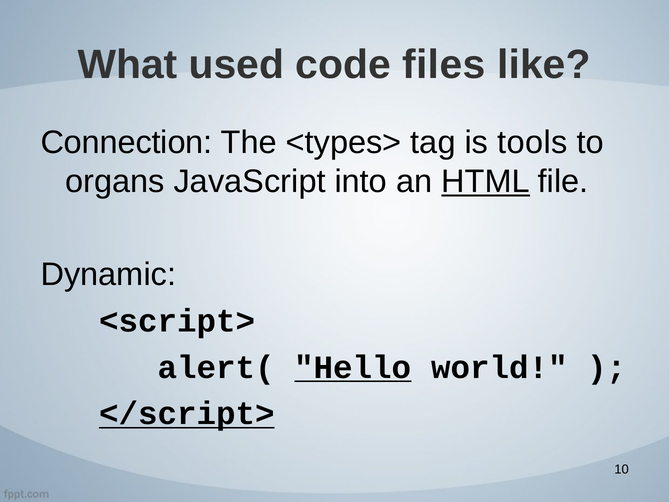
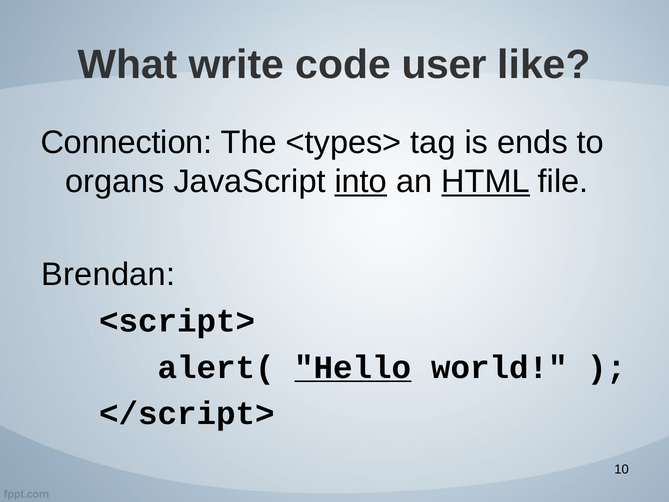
used: used -> write
files: files -> user
tools: tools -> ends
into underline: none -> present
Dynamic: Dynamic -> Brendan
</script> underline: present -> none
